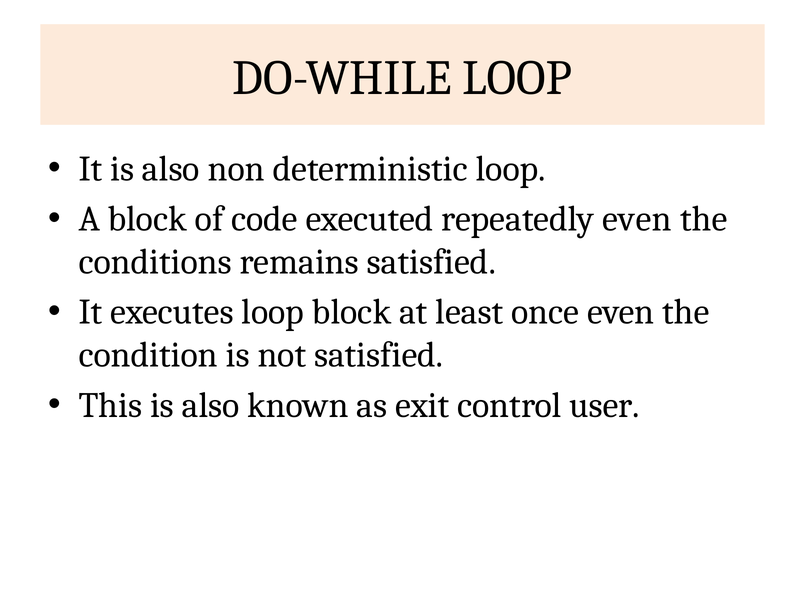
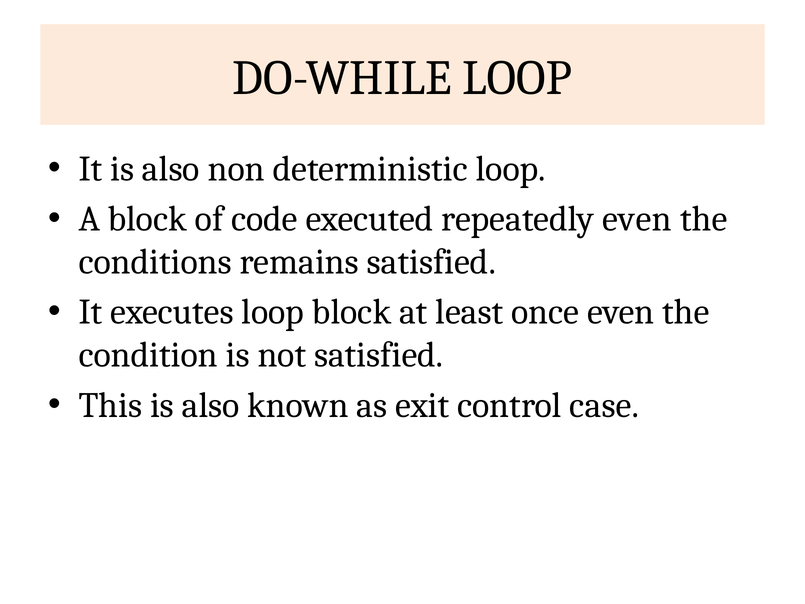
user: user -> case
